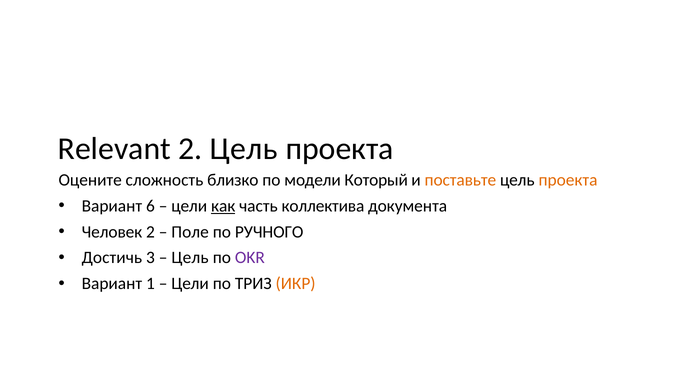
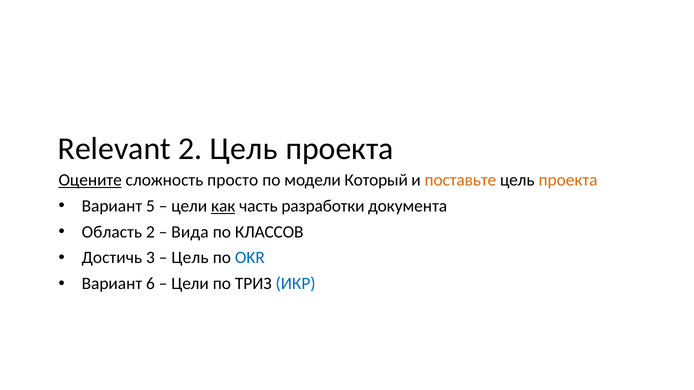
Оцените underline: none -> present
близко: близко -> просто
6: 6 -> 5
коллектива: коллектива -> разработки
Человек: Человек -> Область
Поле: Поле -> Вида
РУЧНОГО: РУЧНОГО -> КЛАССОВ
OKR colour: purple -> blue
1: 1 -> 6
ИКР colour: orange -> blue
